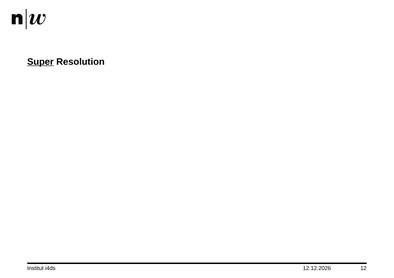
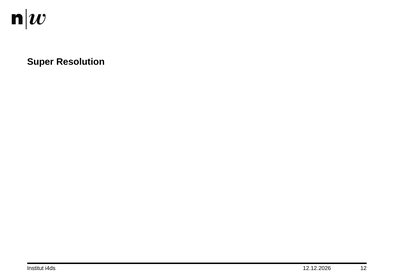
Super underline: present -> none
